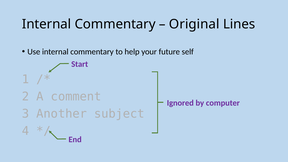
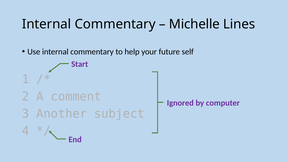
Original: Original -> Michelle
